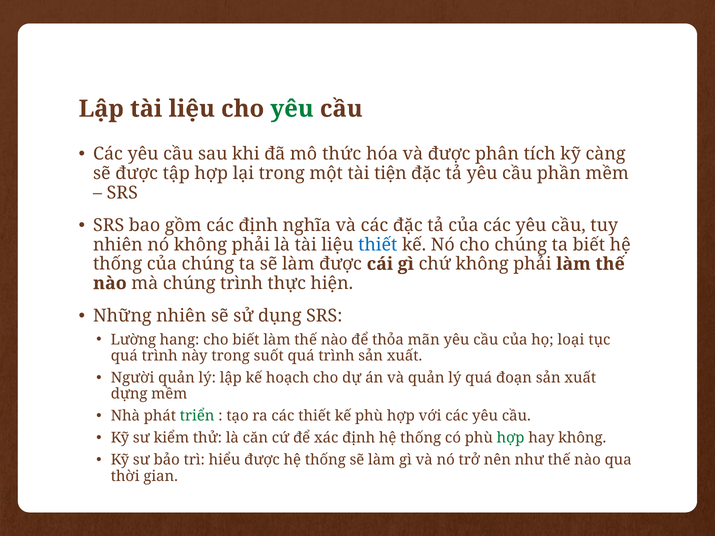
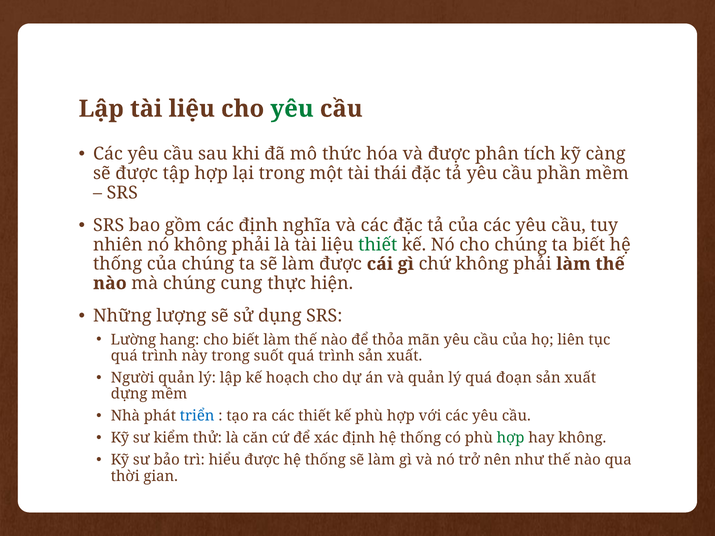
tiện: tiện -> thái
thiết at (378, 245) colour: blue -> green
chúng trình: trình -> cung
Những nhiên: nhiên -> lượng
loại: loại -> liên
triển colour: green -> blue
